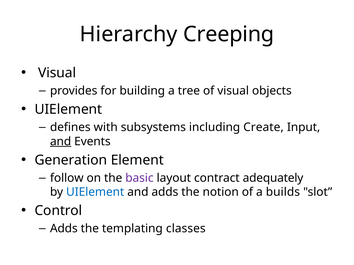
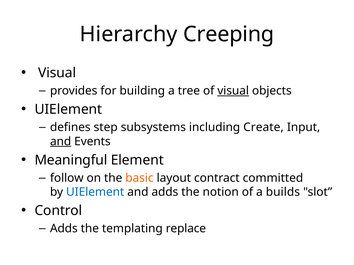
visual at (233, 91) underline: none -> present
with: with -> step
Generation: Generation -> Meaningful
basic colour: purple -> orange
adequately: adequately -> committed
classes: classes -> replace
